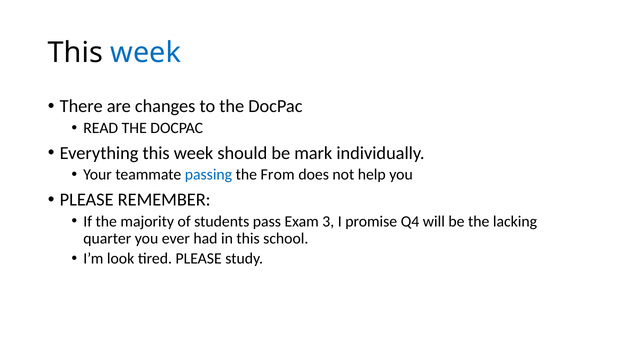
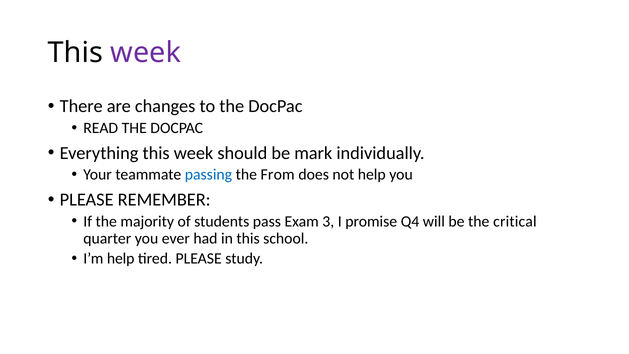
week at (146, 53) colour: blue -> purple
lacking: lacking -> critical
I’m look: look -> help
